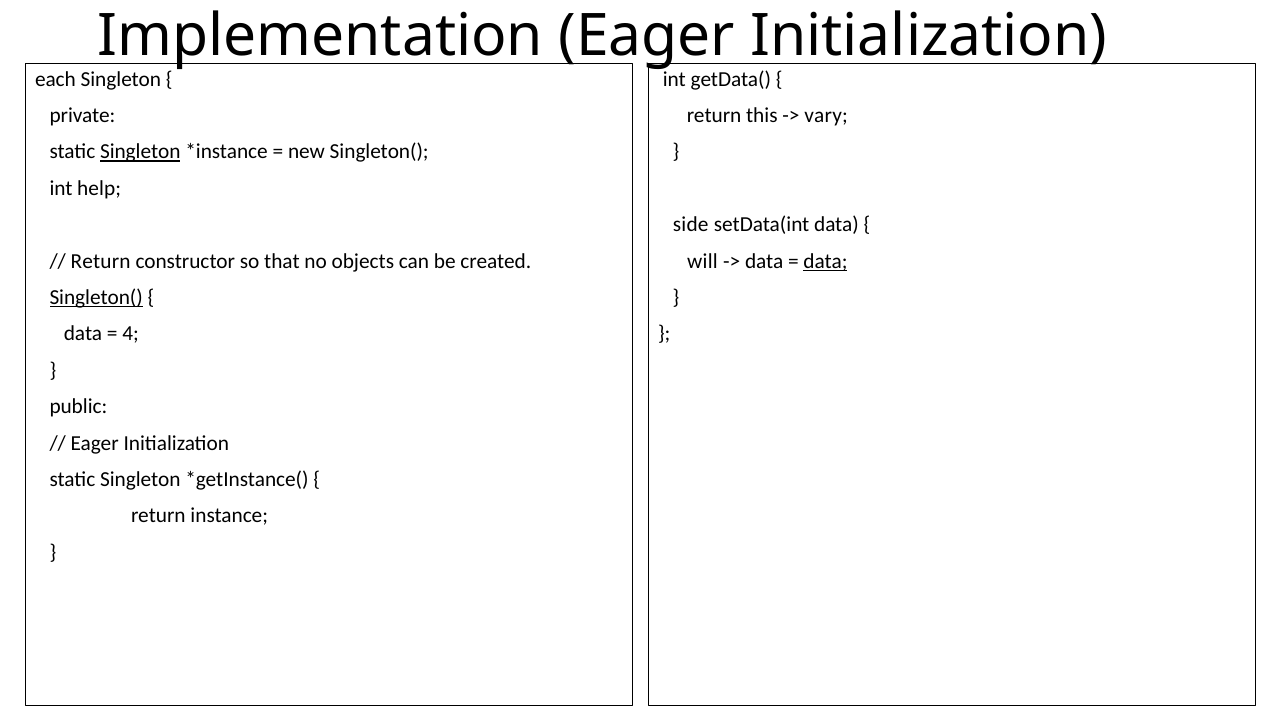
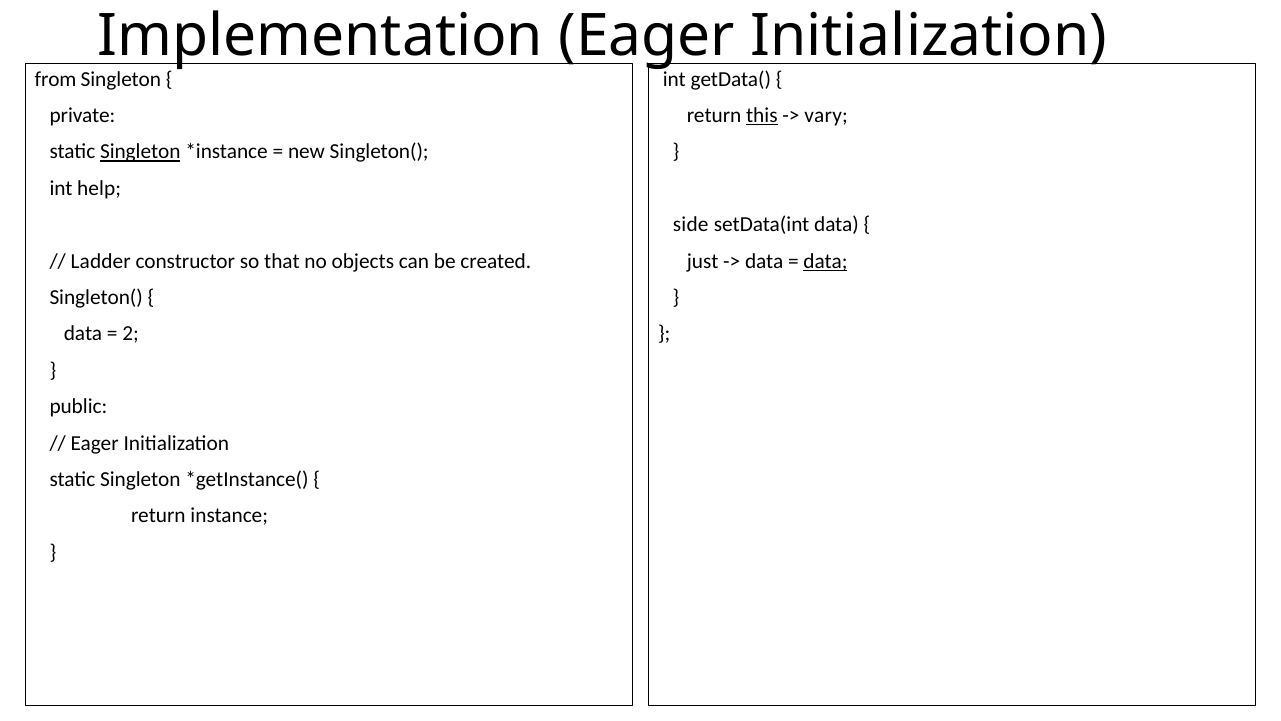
each: each -> from
this underline: none -> present
Return at (101, 261): Return -> Ladder
will: will -> just
Singleton( at (96, 297) underline: present -> none
4: 4 -> 2
